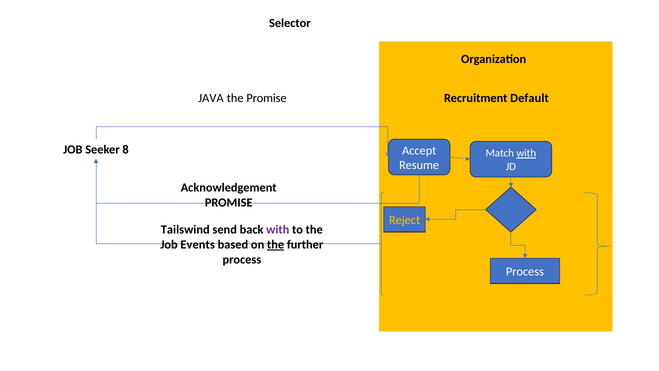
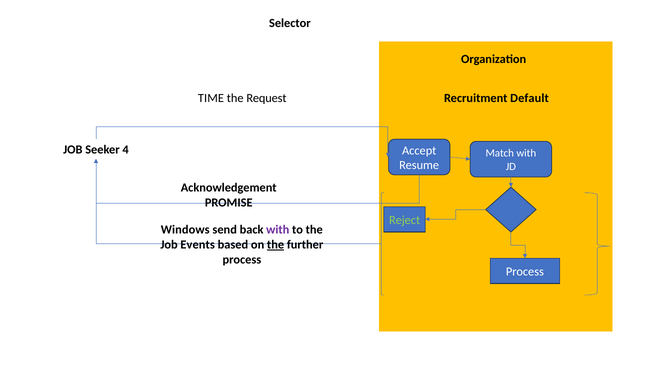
JAVA: JAVA -> TIME
the Promise: Promise -> Request
8: 8 -> 4
with at (526, 153) underline: present -> none
Reject colour: yellow -> light green
Tailswind: Tailswind -> Windows
